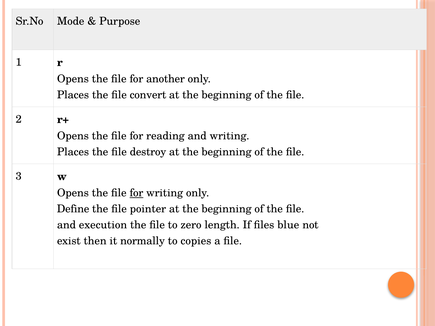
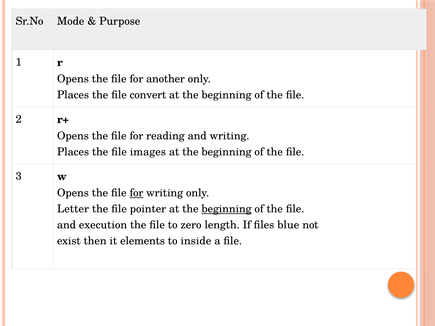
destroy: destroy -> images
Define: Define -> Letter
beginning at (227, 209) underline: none -> present
normally: normally -> elements
copies: copies -> inside
